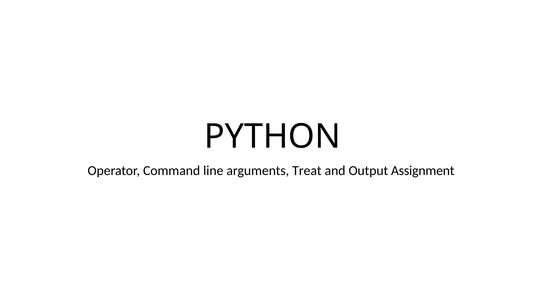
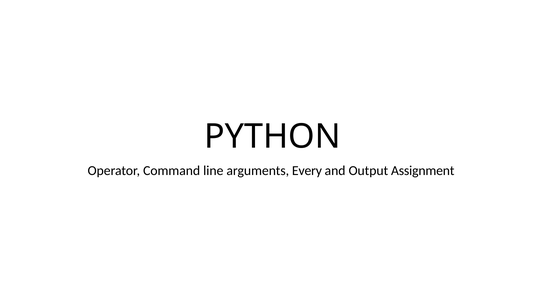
Treat: Treat -> Every
